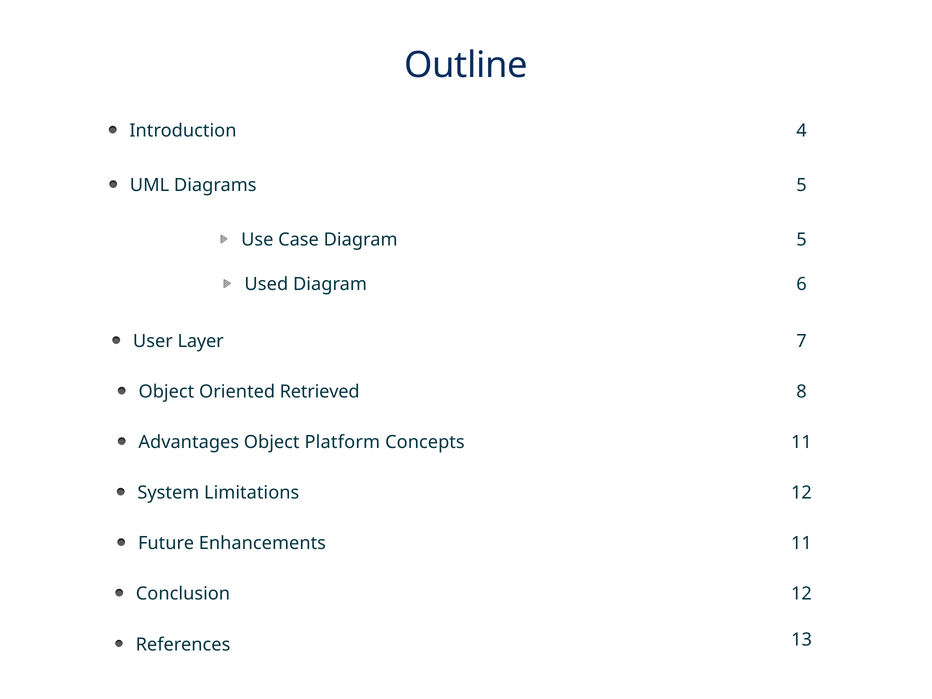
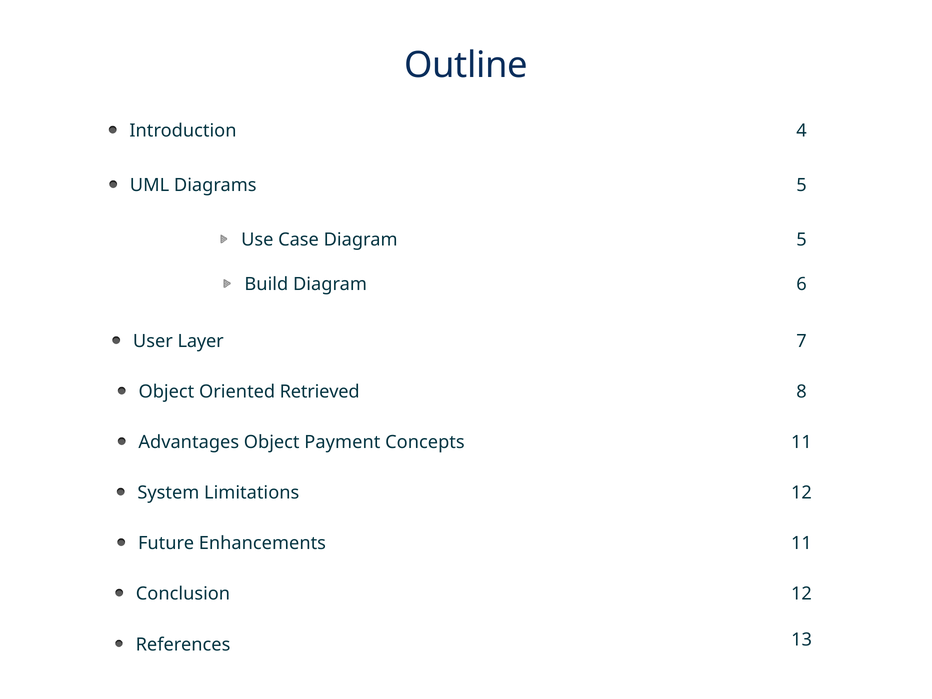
Used: Used -> Build
Platform: Platform -> Payment
